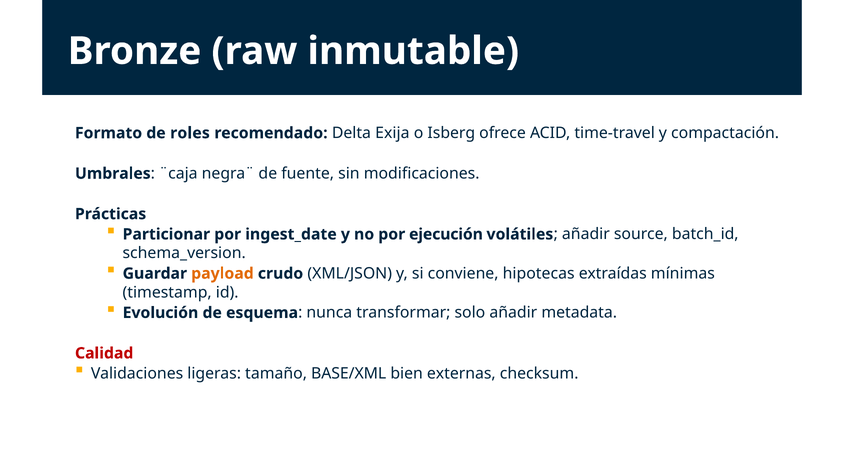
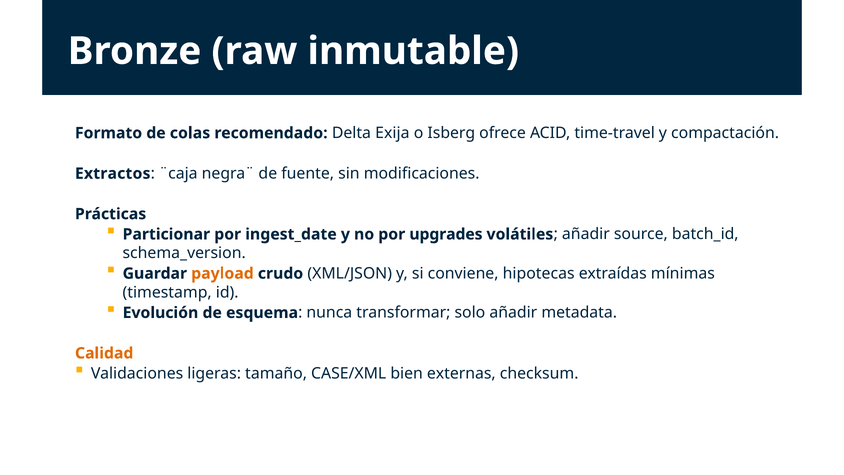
roles: roles -> colas
Umbrales: Umbrales -> Extractos
ejecución: ejecución -> upgrades
Calidad colour: red -> orange
BASE/XML: BASE/XML -> CASE/XML
